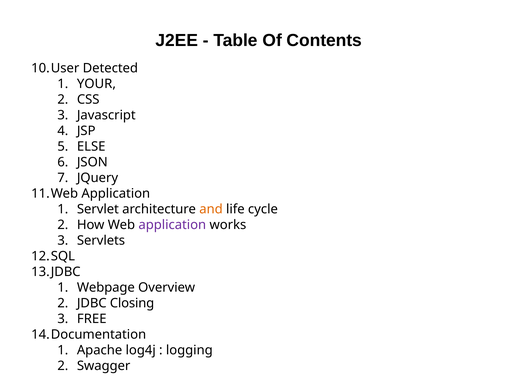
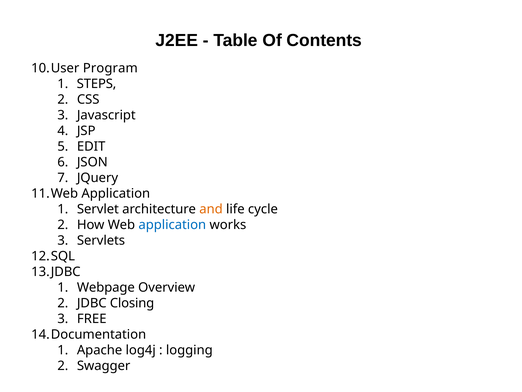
Detected: Detected -> Program
YOUR: YOUR -> STEPS
ELSE: ELSE -> EDIT
application at (172, 225) colour: purple -> blue
